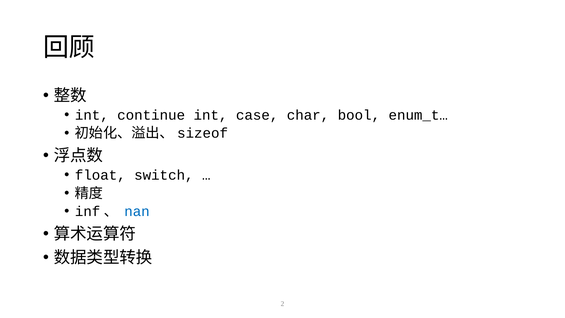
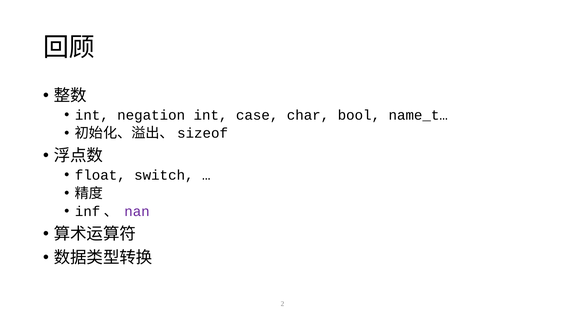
continue: continue -> negation
enum_t…: enum_t… -> name_t…
nan colour: blue -> purple
